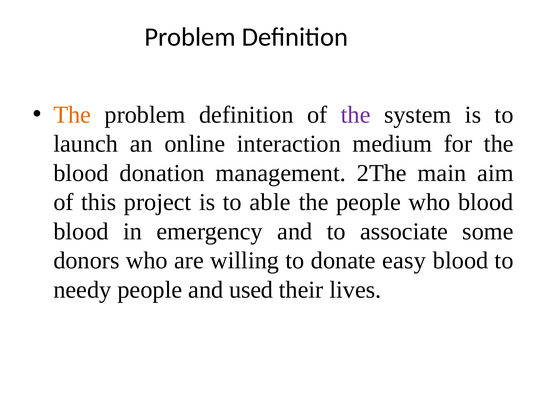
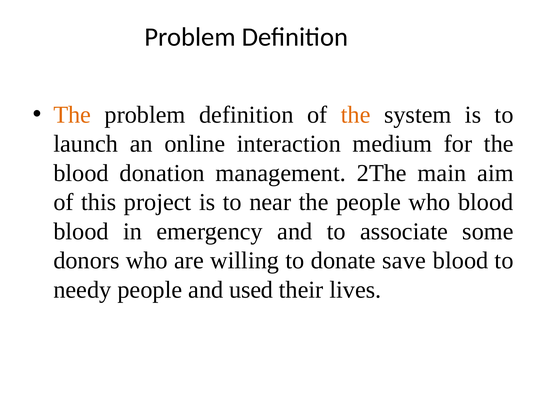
the at (356, 115) colour: purple -> orange
able: able -> near
easy: easy -> save
